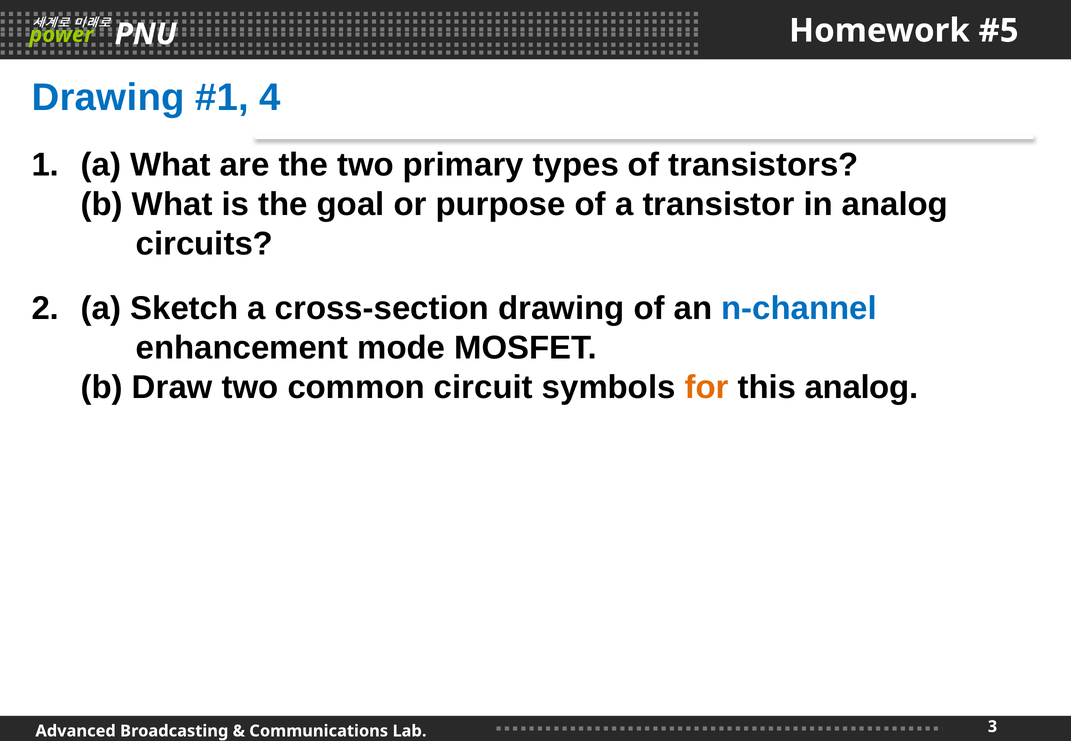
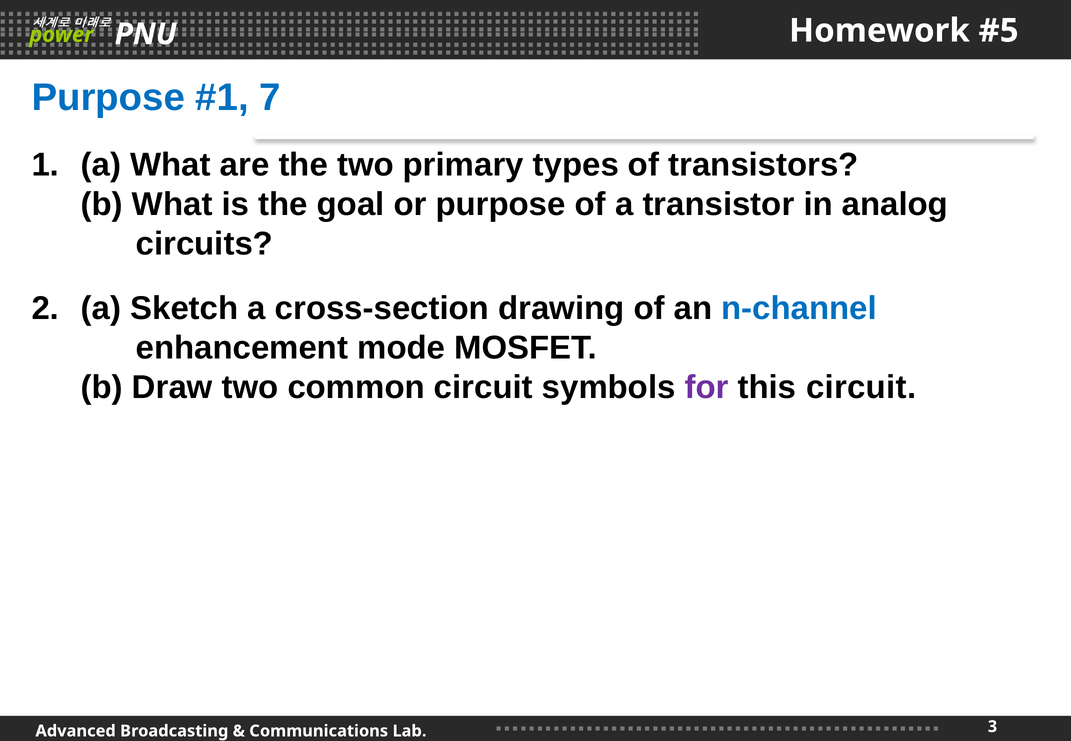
Drawing at (108, 98): Drawing -> Purpose
4: 4 -> 7
for colour: orange -> purple
this analog: analog -> circuit
